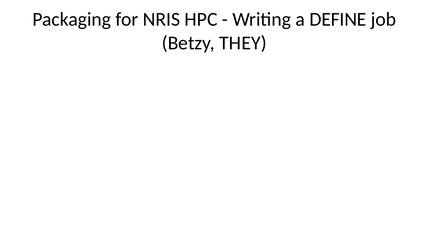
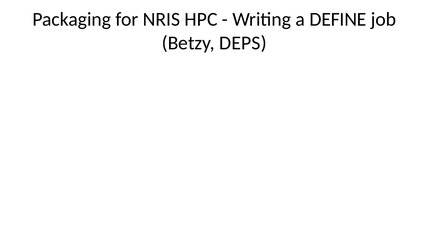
THEY: THEY -> DEPS
